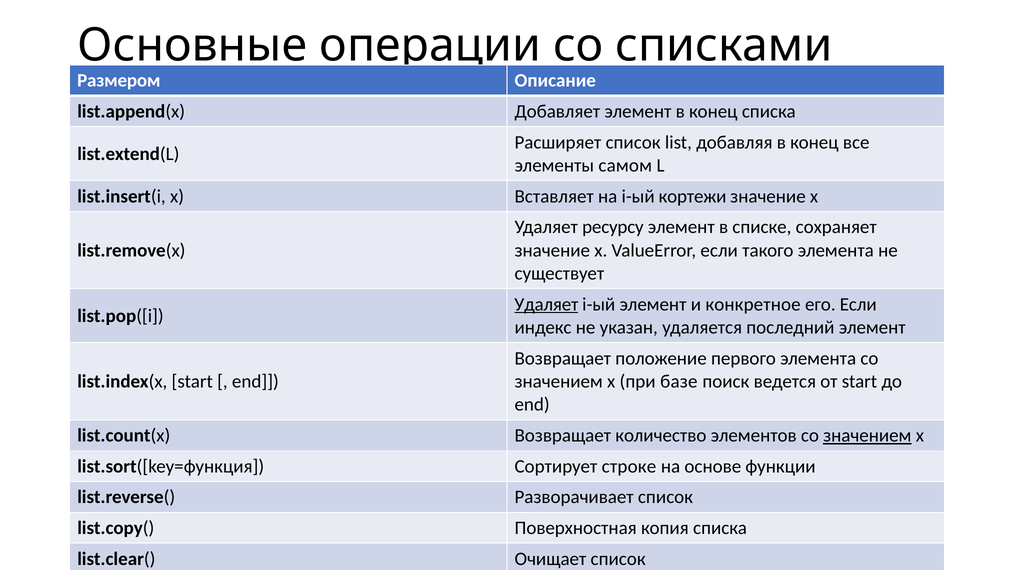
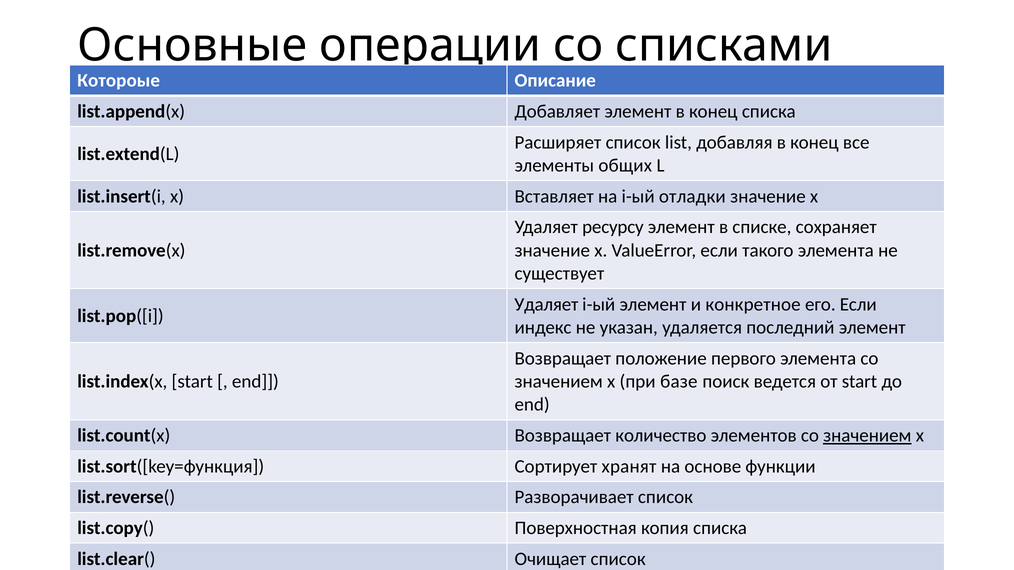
Размером: Размером -> Котороые
самом: самом -> общих
кортежи: кортежи -> отладки
Удаляет at (546, 305) underline: present -> none
строке: строке -> хранят
